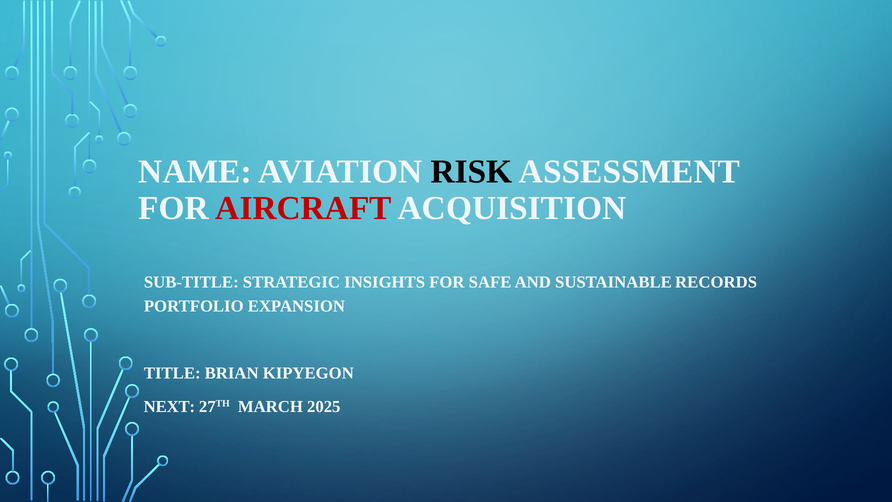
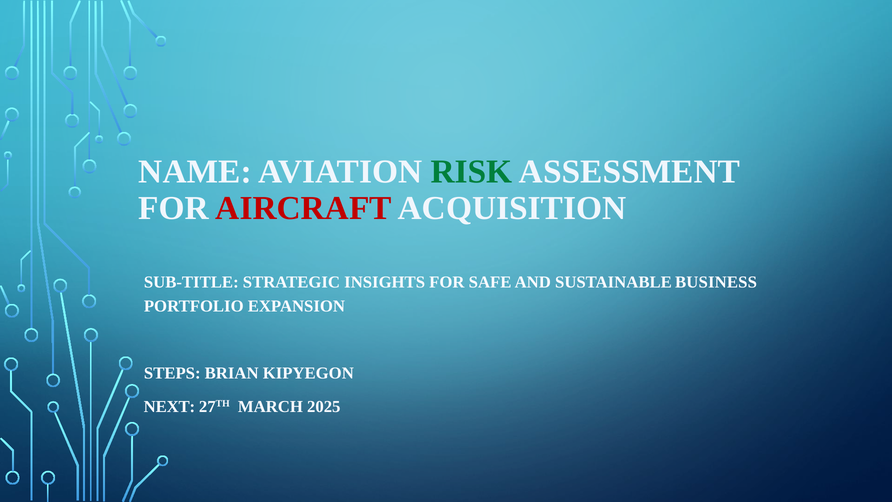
RISK colour: black -> green
RECORDS: RECORDS -> BUSINESS
TITLE: TITLE -> STEPS
